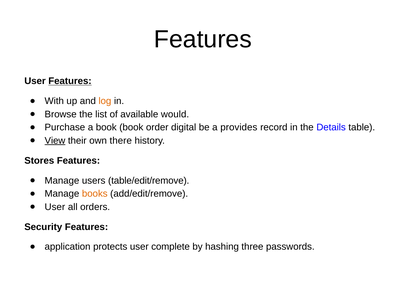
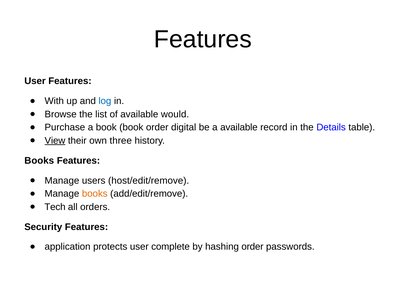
Features at (70, 81) underline: present -> none
log colour: orange -> blue
a provides: provides -> available
there: there -> three
Stores at (39, 161): Stores -> Books
table/edit/remove: table/edit/remove -> host/edit/remove
User at (55, 207): User -> Tech
hashing three: three -> order
